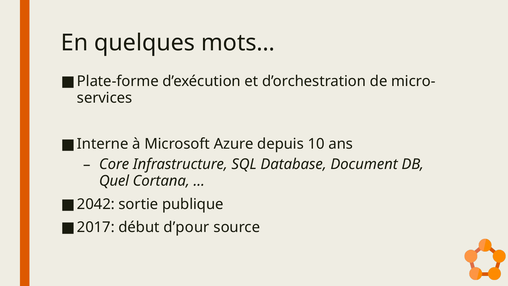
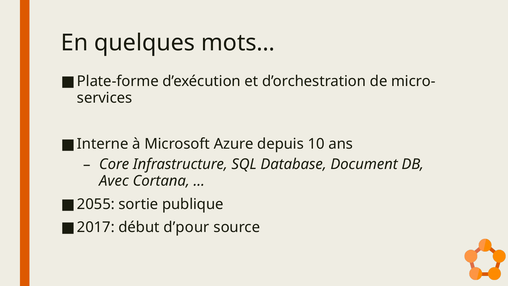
Quel: Quel -> Avec
2042: 2042 -> 2055
